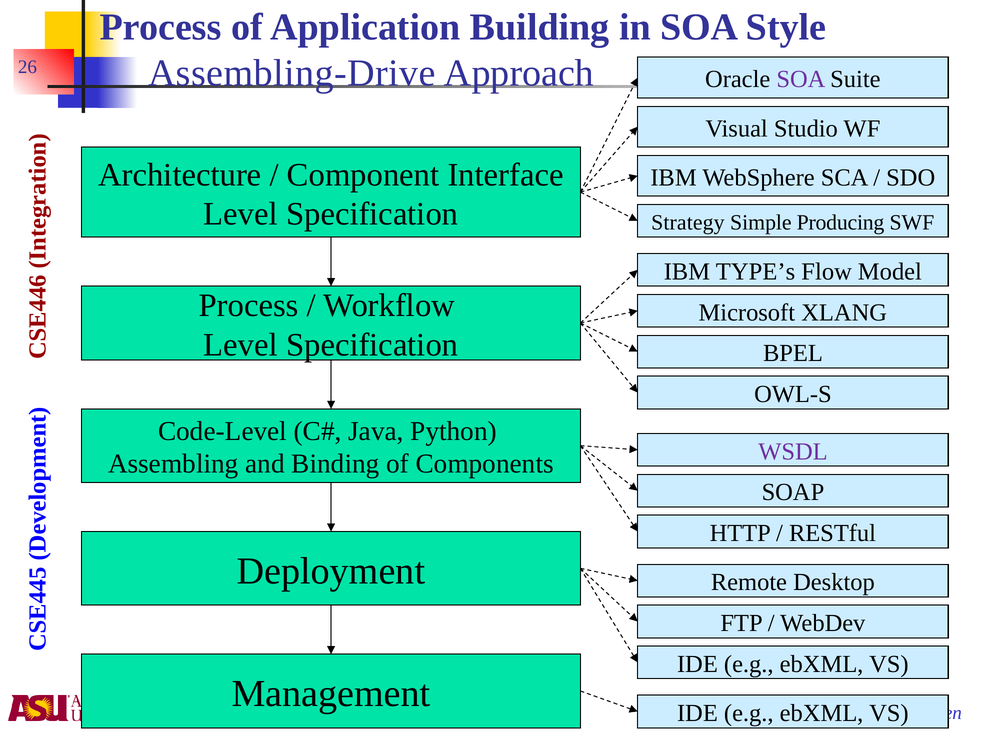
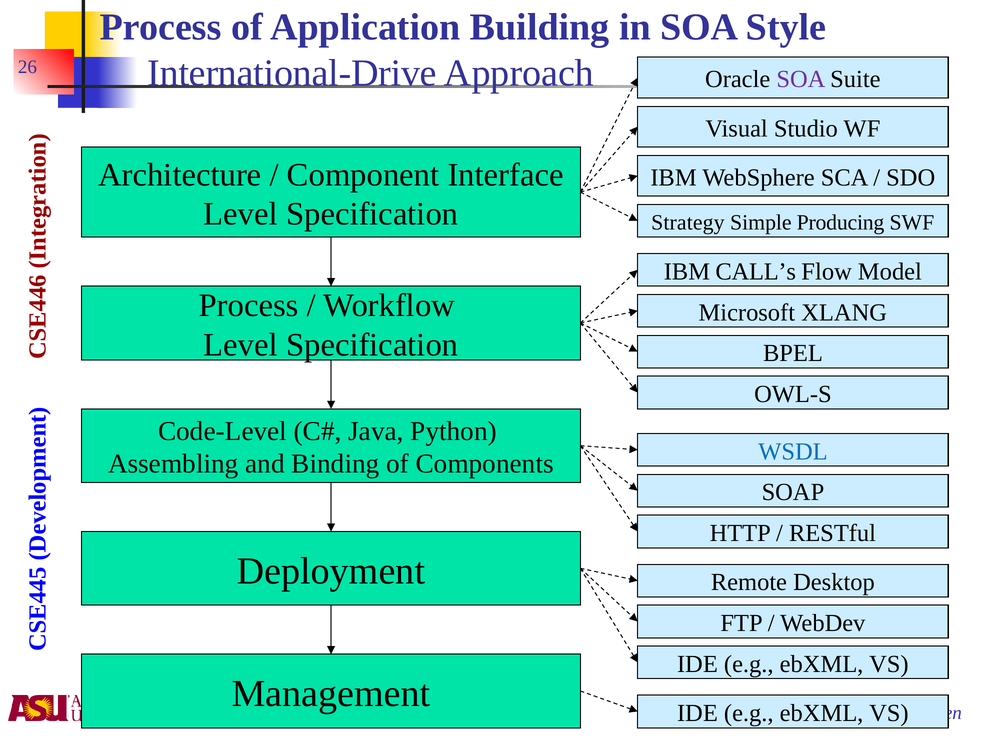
Assembling-Drive: Assembling-Drive -> International-Drive
TYPE’s: TYPE’s -> CALL’s
WSDL colour: purple -> blue
